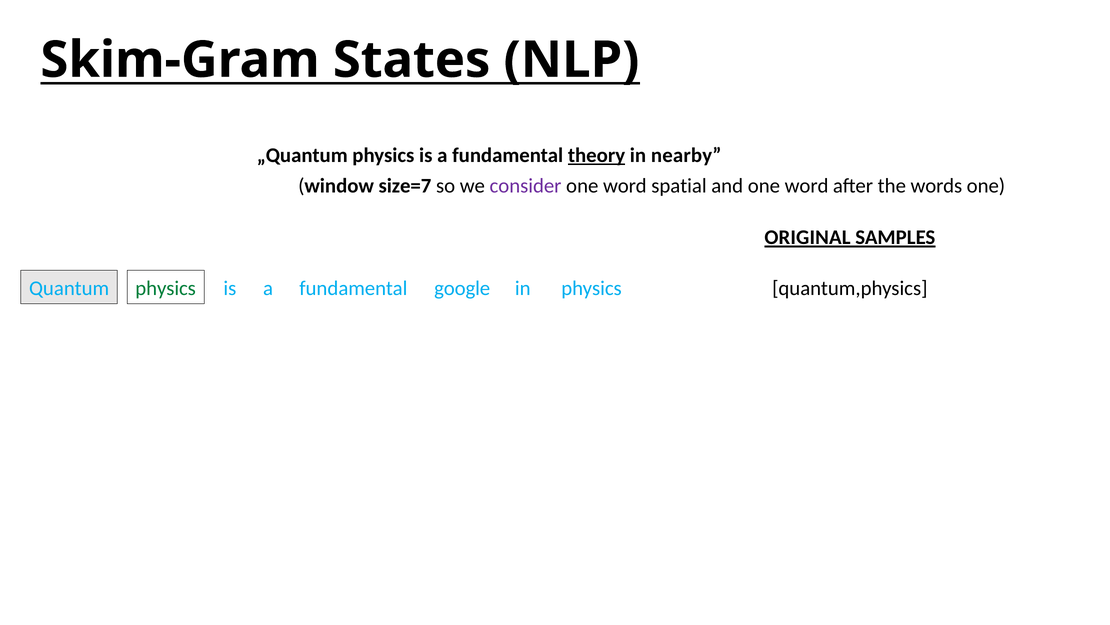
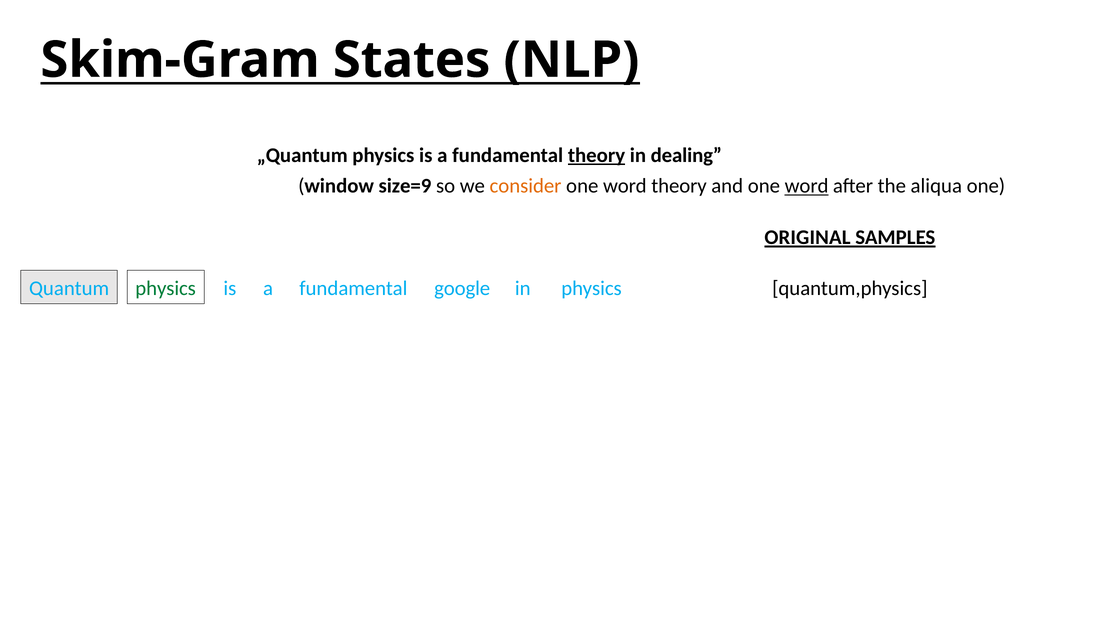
nearby: nearby -> dealing
size=7: size=7 -> size=9
consider colour: purple -> orange
word spatial: spatial -> theory
word at (807, 186) underline: none -> present
words: words -> aliqua
